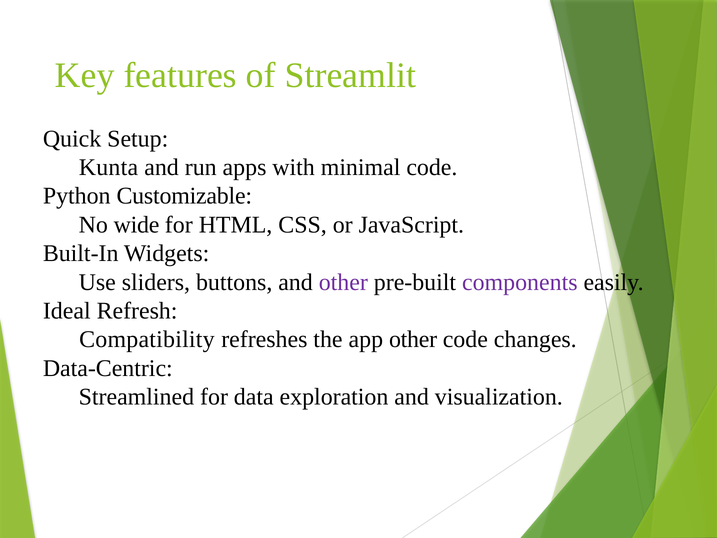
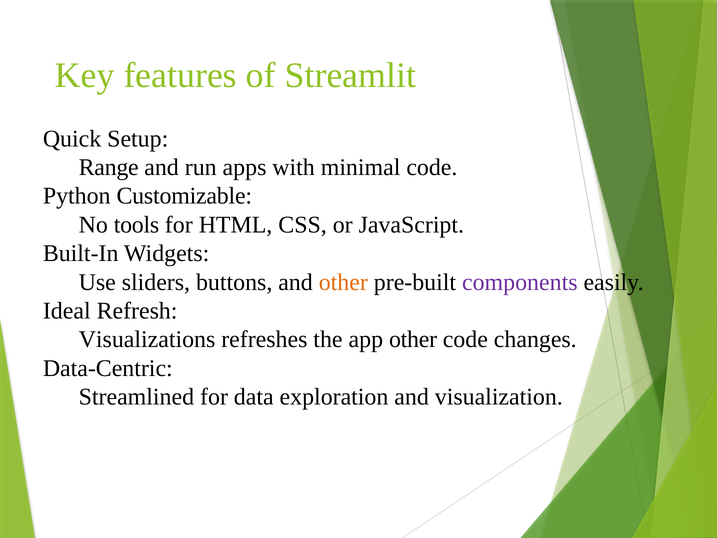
Kunta: Kunta -> Range
wide: wide -> tools
other at (343, 282) colour: purple -> orange
Compatibility: Compatibility -> Visualizations
